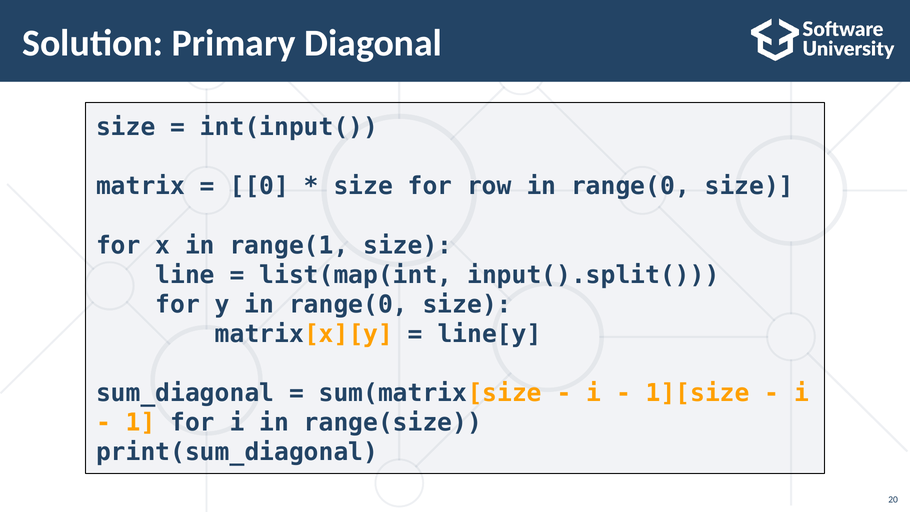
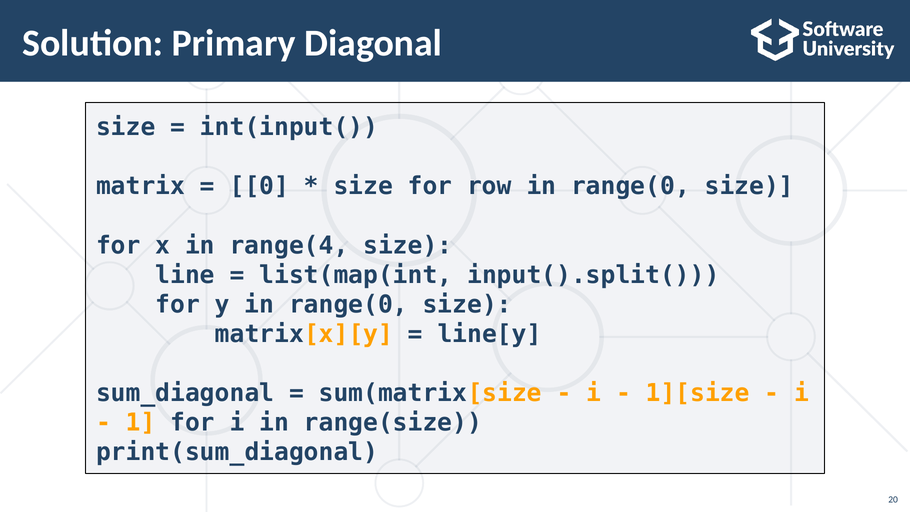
range(1: range(1 -> range(4
